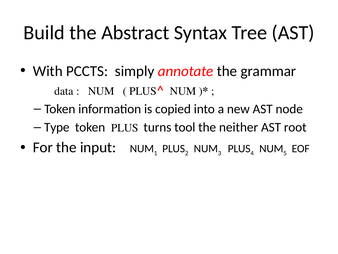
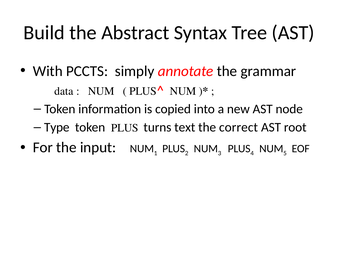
tool: tool -> text
neither: neither -> correct
